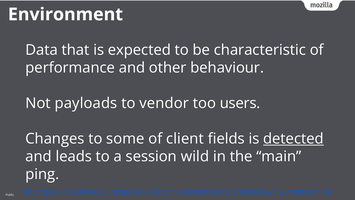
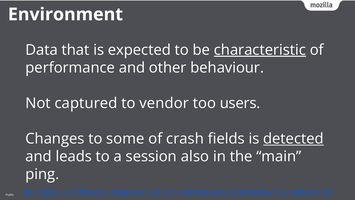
characteristic underline: none -> present
payloads: payloads -> captured
client: client -> crash
wild: wild -> also
